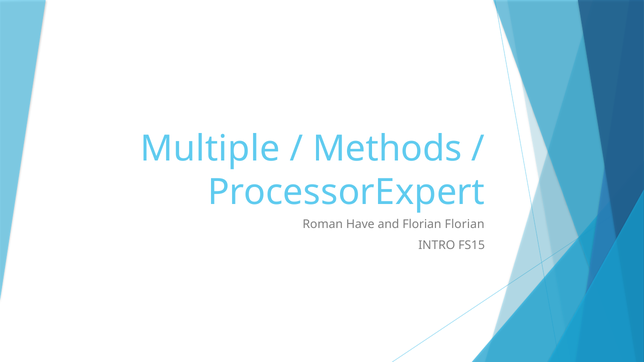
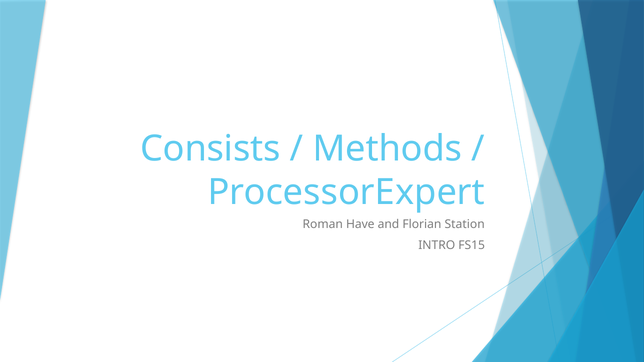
Multiple: Multiple -> Consists
Florian Florian: Florian -> Station
